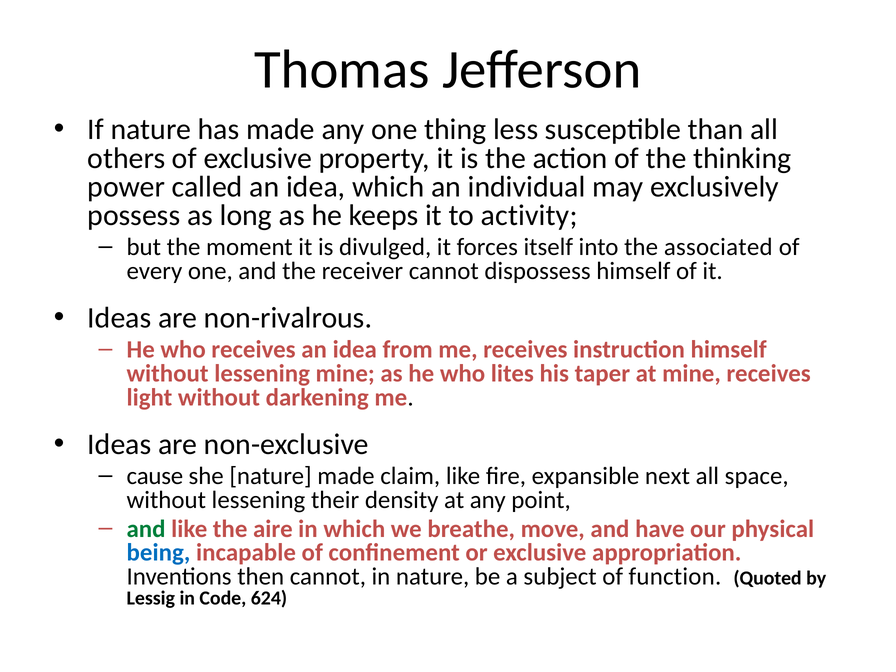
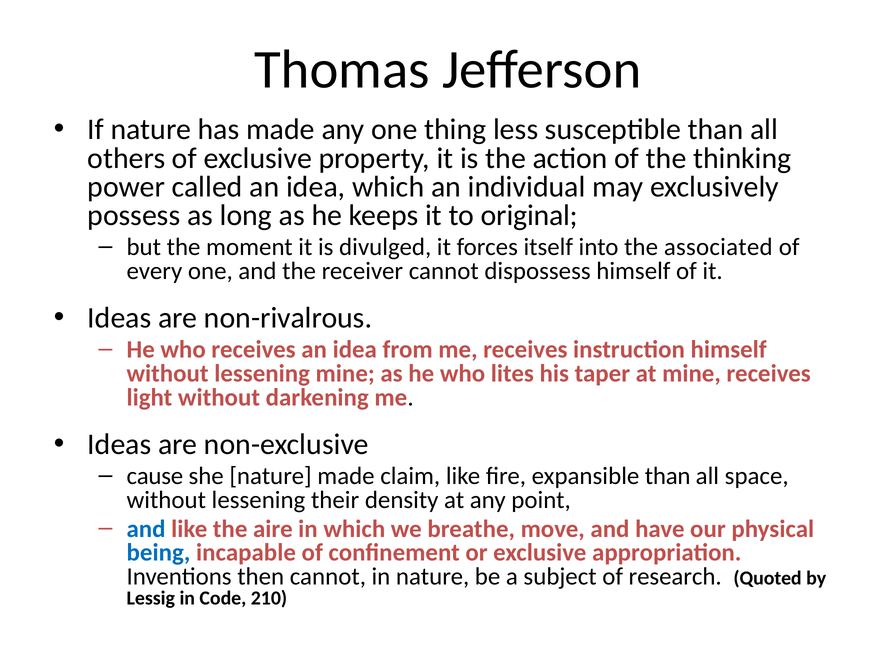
activity: activity -> original
expansible next: next -> than
and at (146, 529) colour: green -> blue
function: function -> research
624: 624 -> 210
